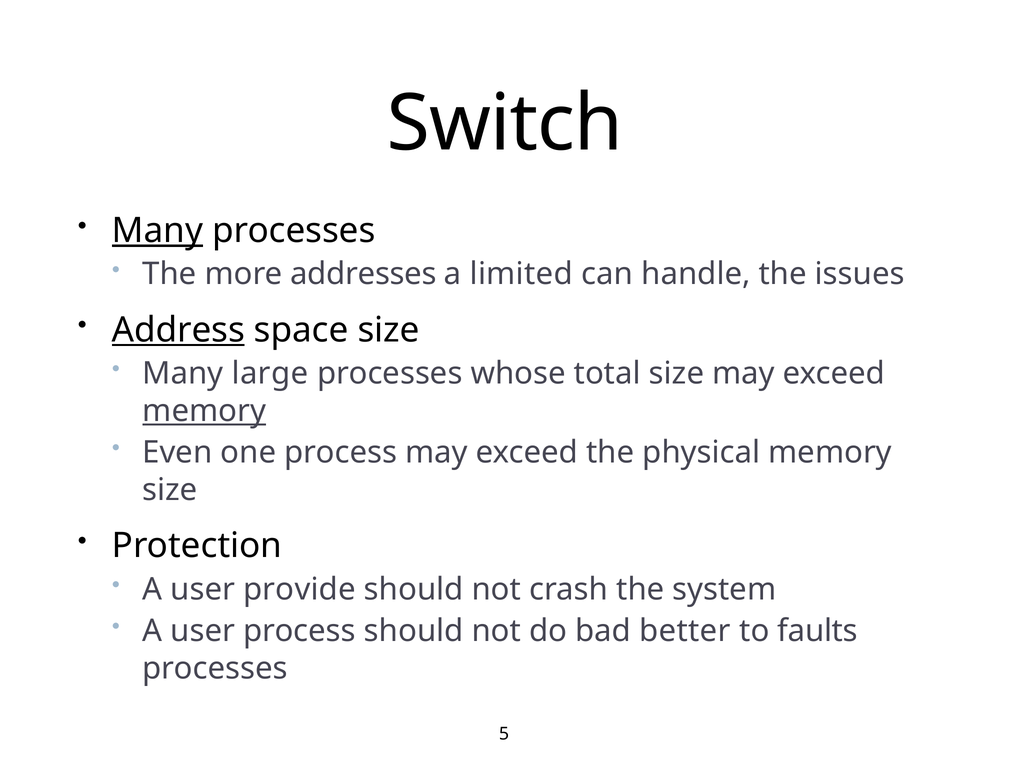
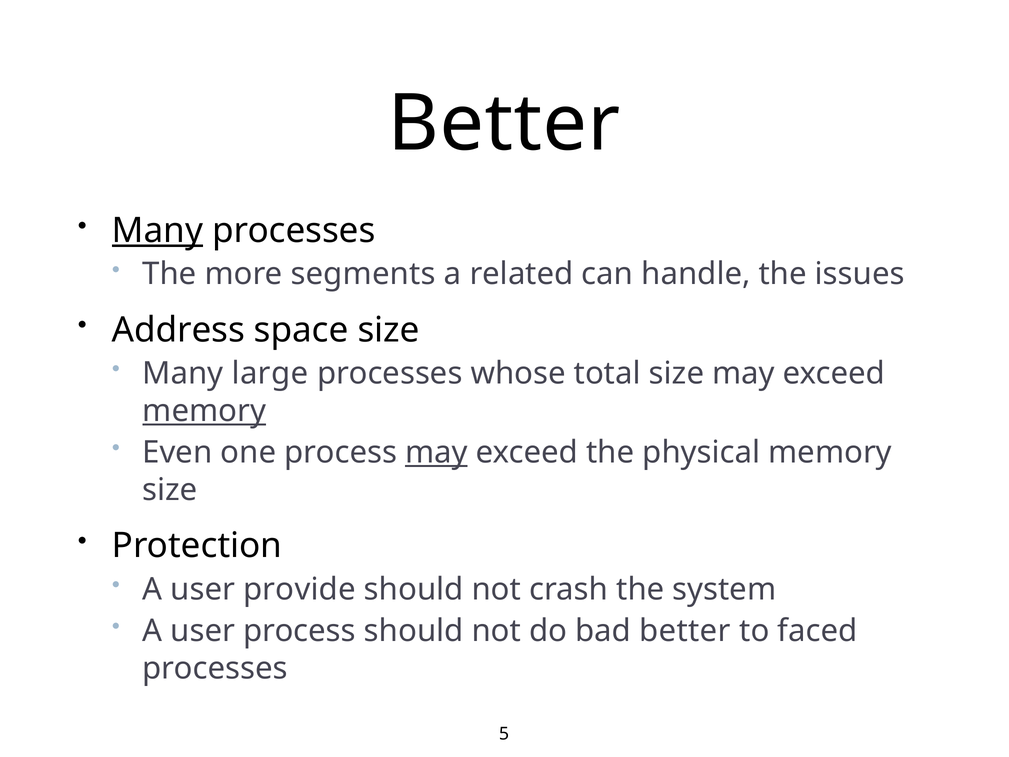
Switch at (505, 124): Switch -> Better
addresses: addresses -> segments
limited: limited -> related
Address underline: present -> none
may at (436, 452) underline: none -> present
faults: faults -> faced
